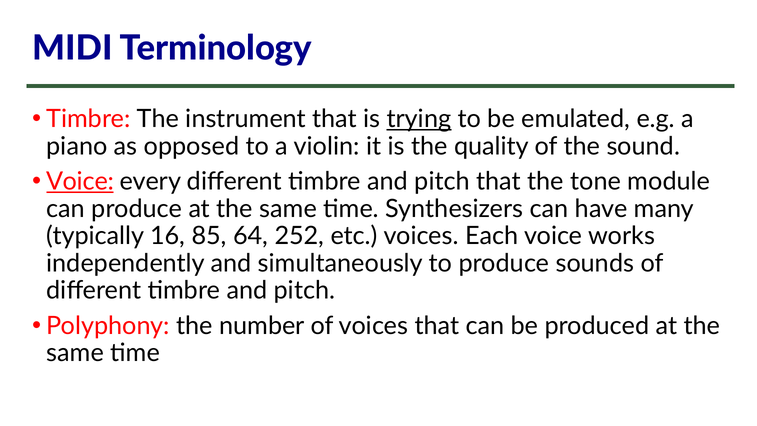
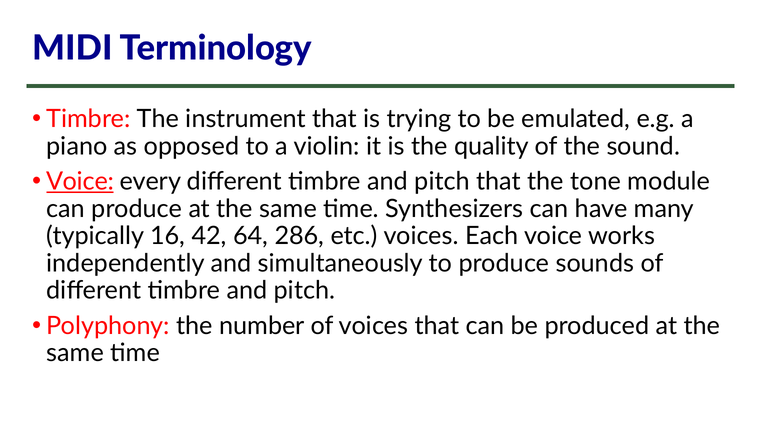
trying underline: present -> none
85: 85 -> 42
252: 252 -> 286
